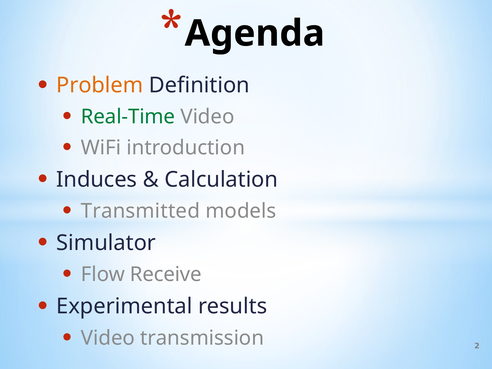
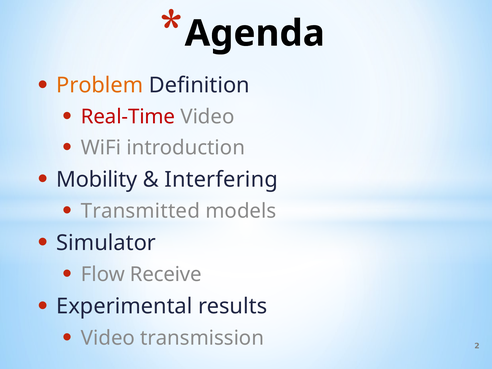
Real-Time colour: green -> red
Induces: Induces -> Mobility
Calculation: Calculation -> Interfering
